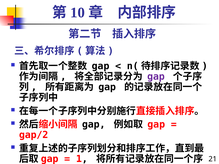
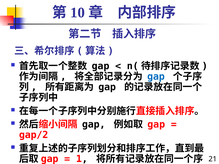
gap at (156, 77) colour: purple -> blue
